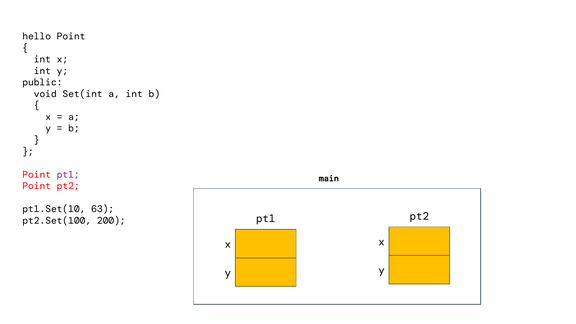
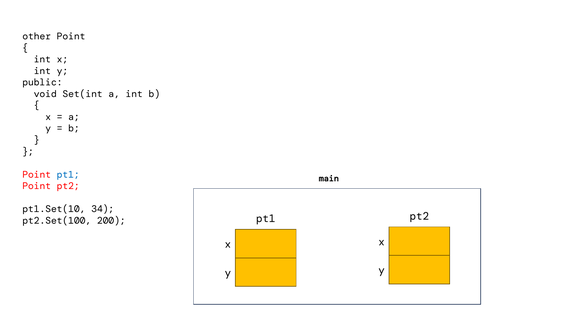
hello: hello -> other
pt1 at (68, 175) colour: purple -> blue
63: 63 -> 34
